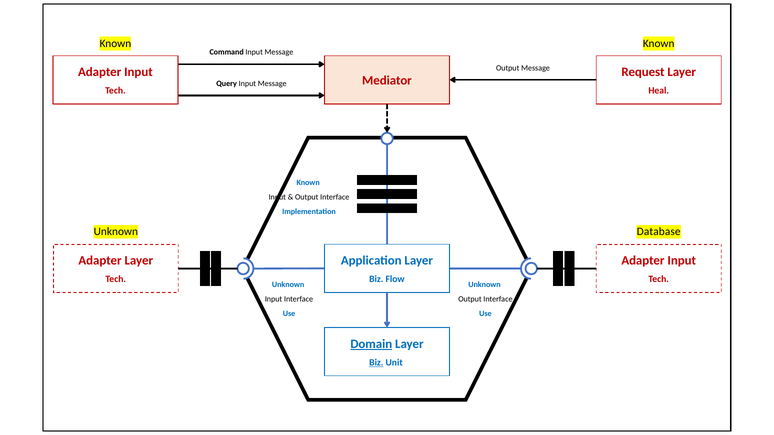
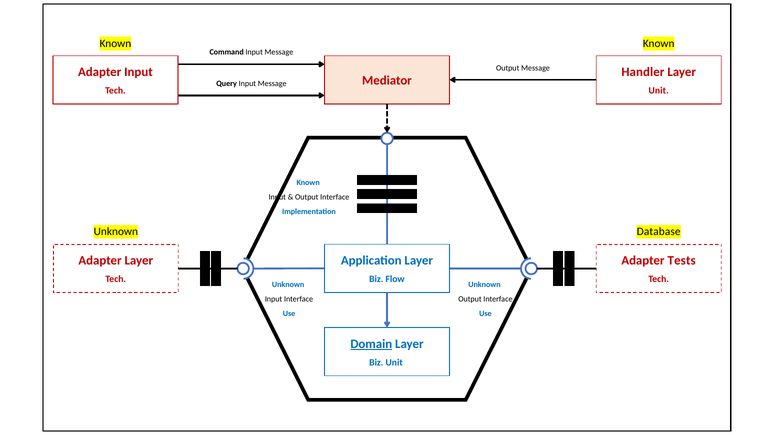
Request: Request -> Handler
Heal at (659, 91): Heal -> Unit
Input at (682, 261): Input -> Tests
Biz at (376, 363) underline: present -> none
